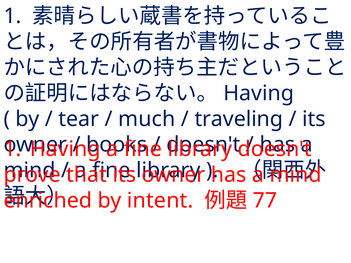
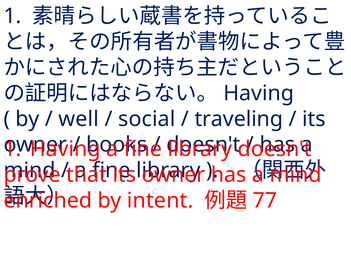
tear: tear -> well
much: much -> social
